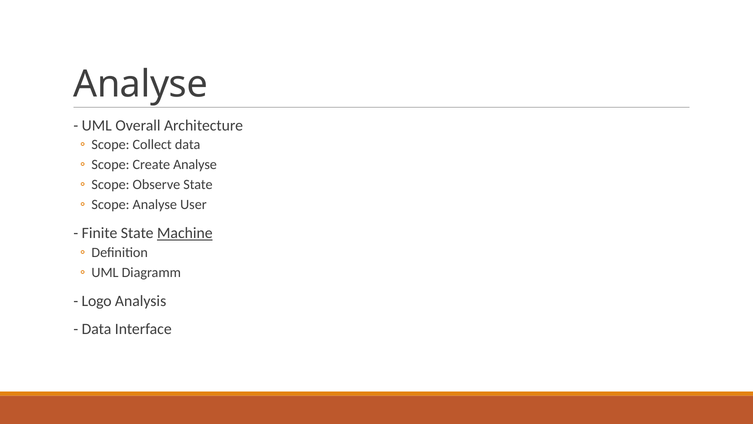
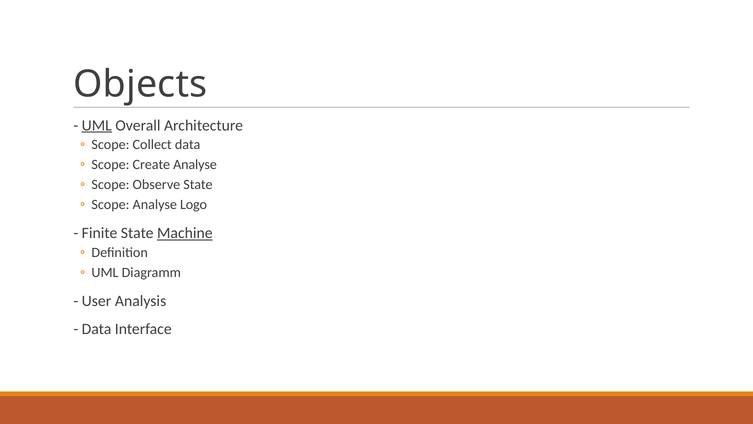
Analyse at (141, 84): Analyse -> Objects
UML at (97, 125) underline: none -> present
User: User -> Logo
Logo: Logo -> User
